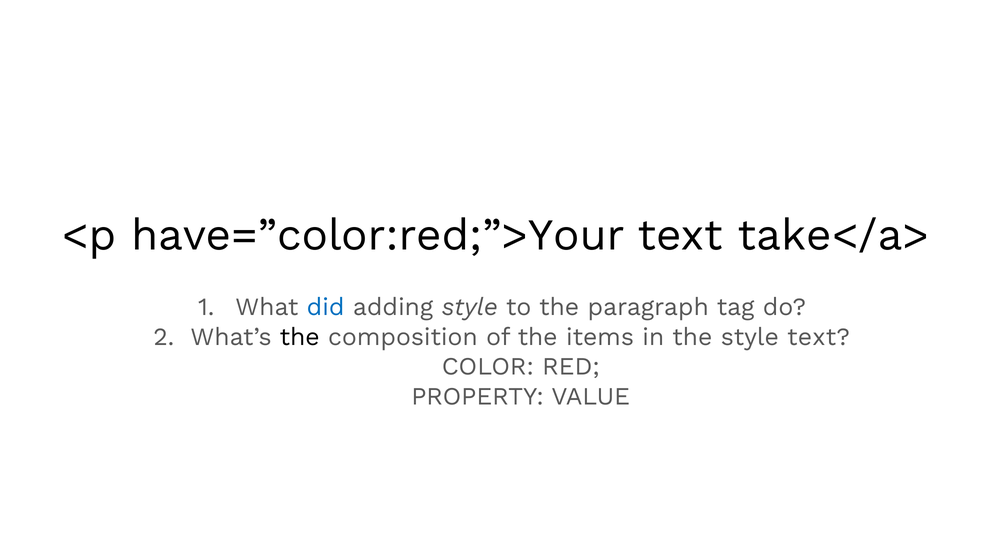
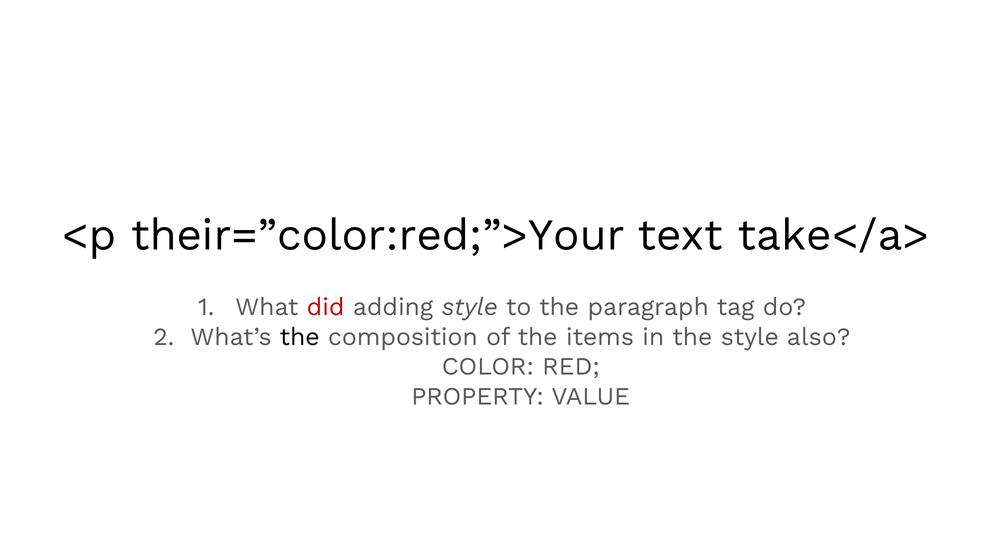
have=”color:red;”>Your: have=”color:red;”>Your -> their=”color:red;”>Your
did colour: blue -> red
style text: text -> also
